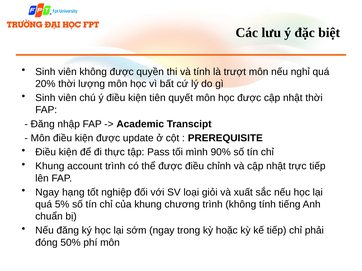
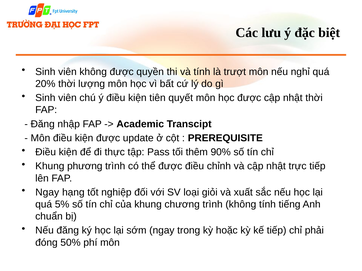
mình: mình -> thêm
account: account -> phương
